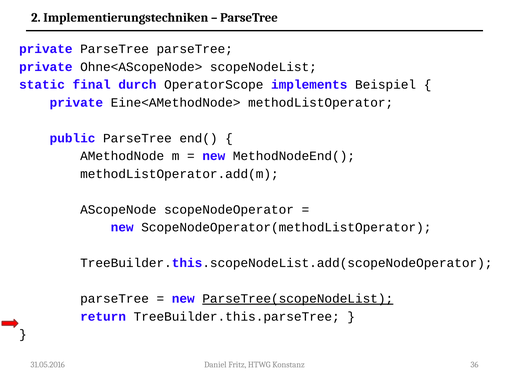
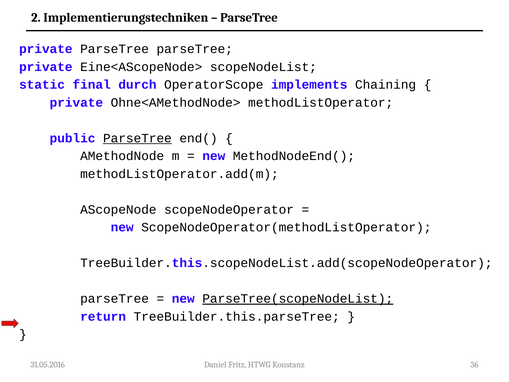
Ohne<AScopeNode>: Ohne<AScopeNode> -> Eine<AScopeNode>
Beispiel: Beispiel -> Chaining
Eine<AMethodNode>: Eine<AMethodNode> -> Ohne<AMethodNode>
ParseTree at (137, 138) underline: none -> present
